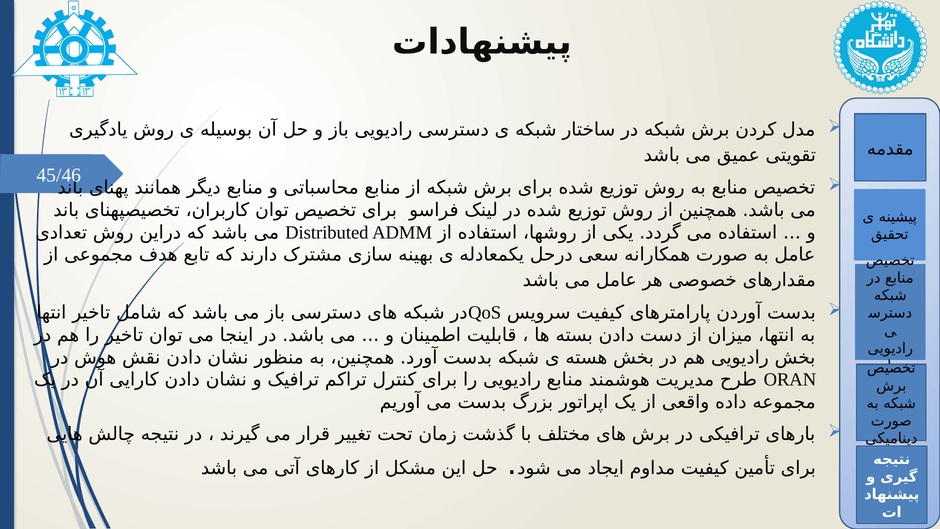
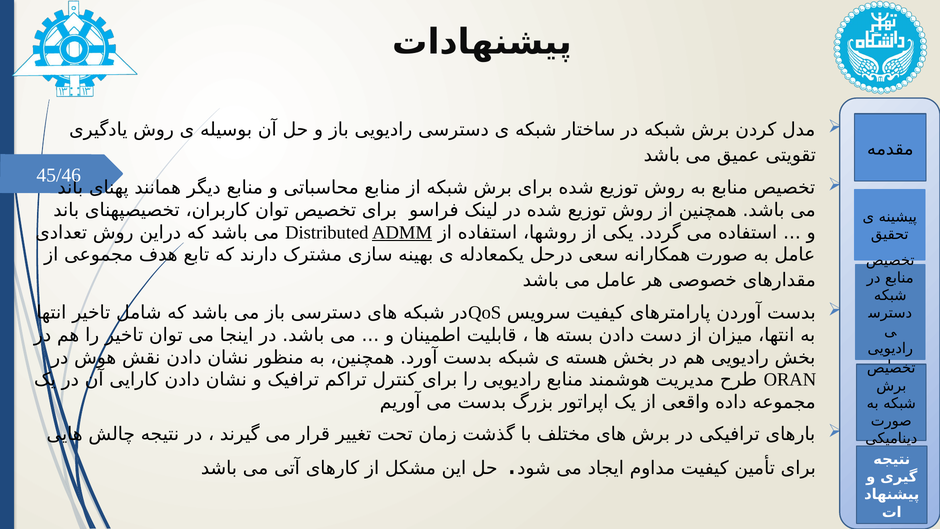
ADMM underline: none -> present
